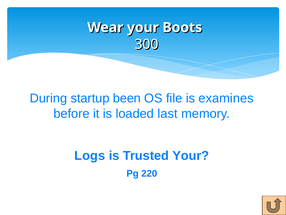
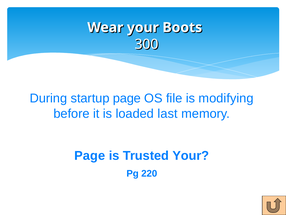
startup been: been -> page
examines: examines -> modifying
Logs at (90, 155): Logs -> Page
